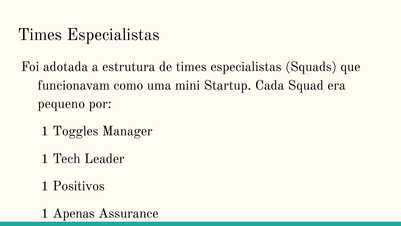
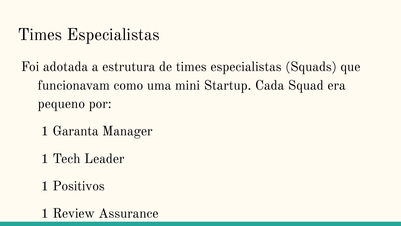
Toggles: Toggles -> Garanta
Apenas: Apenas -> Review
